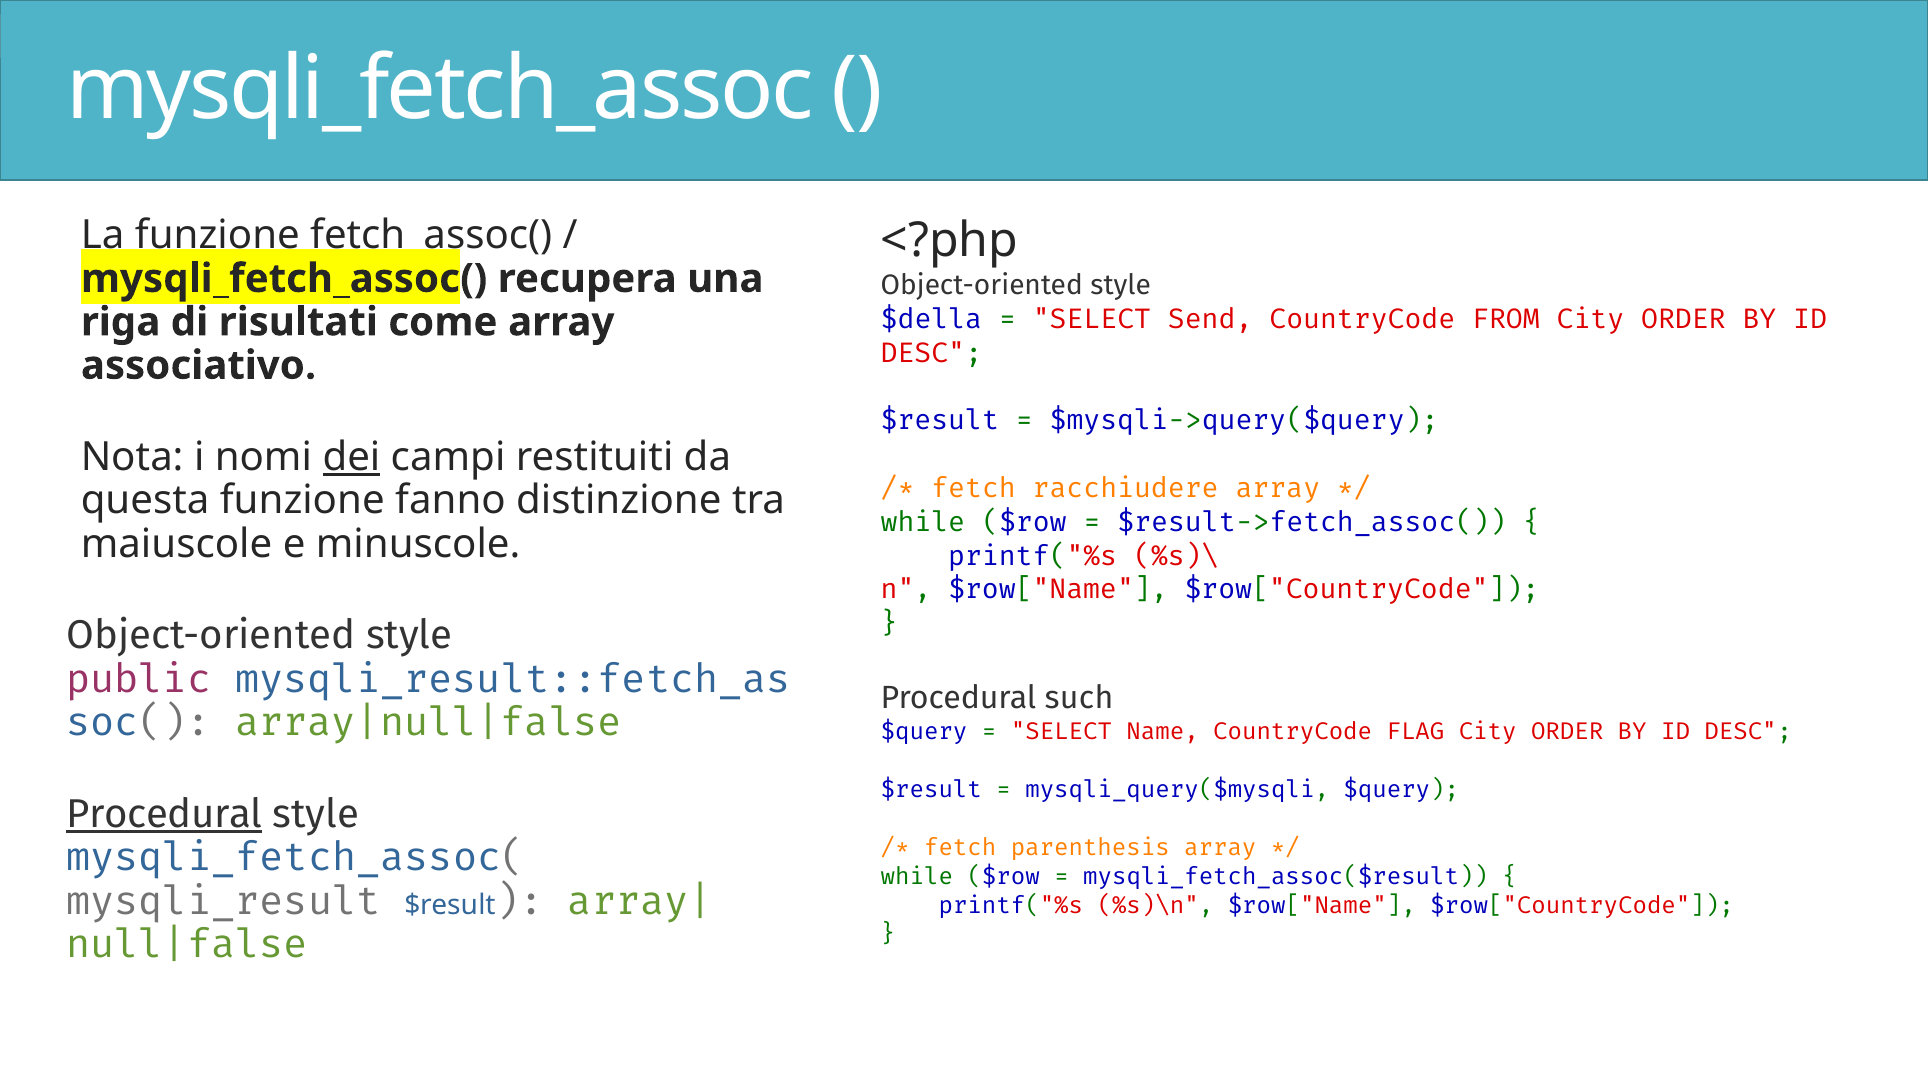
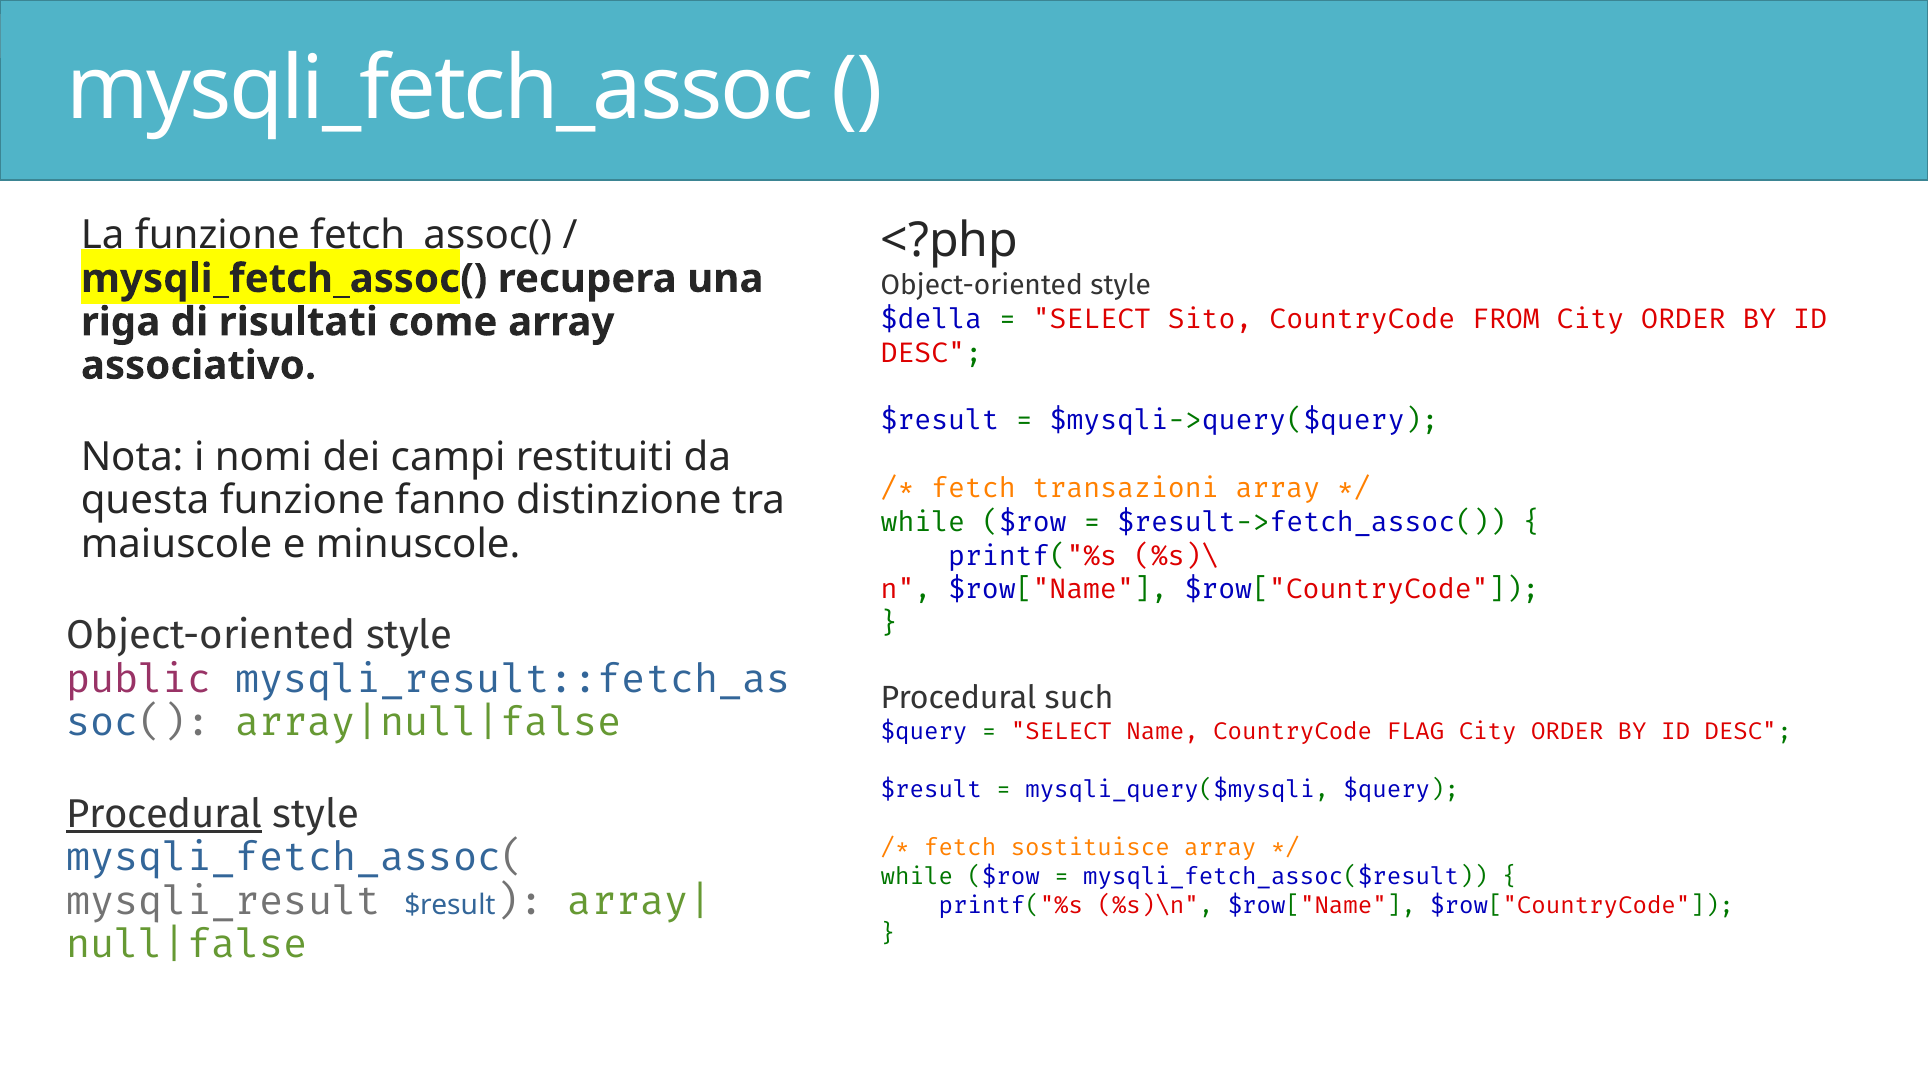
Send: Send -> Sito
dei underline: present -> none
racchiudere: racchiudere -> transazioni
parenthesis: parenthesis -> sostituisce
